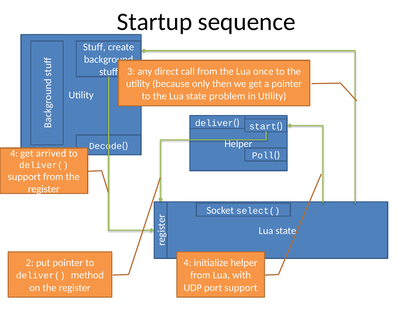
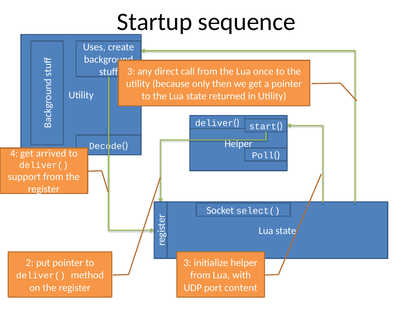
Stuff at (94, 47): Stuff -> Uses
problem: problem -> returned
4 at (187, 263): 4 -> 3
port support: support -> content
